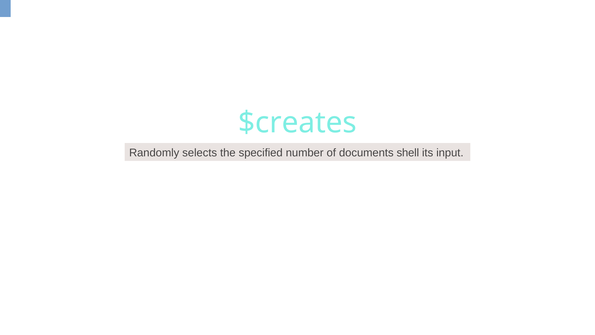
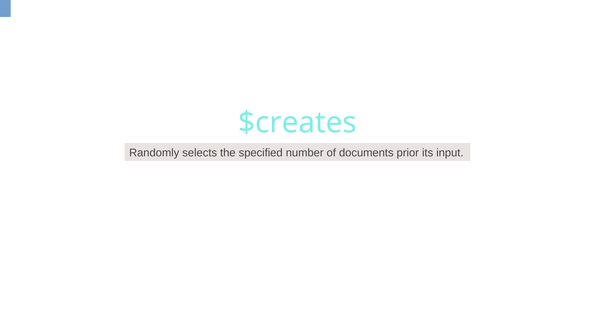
shell: shell -> prior
